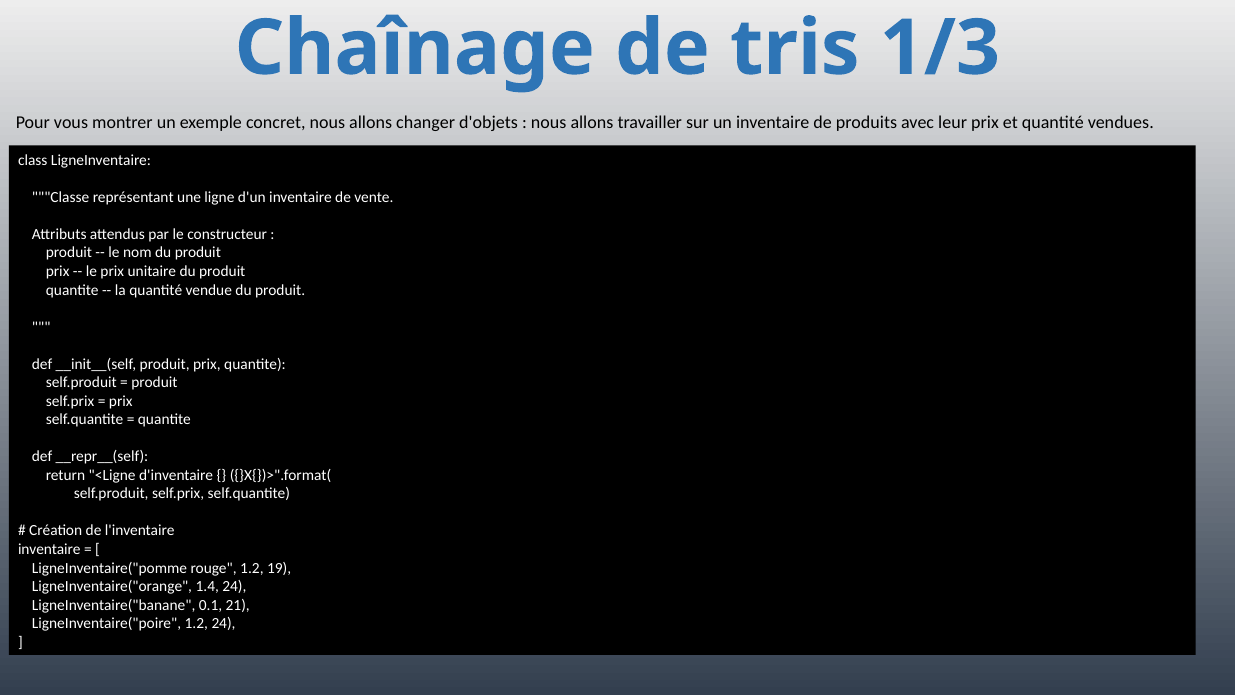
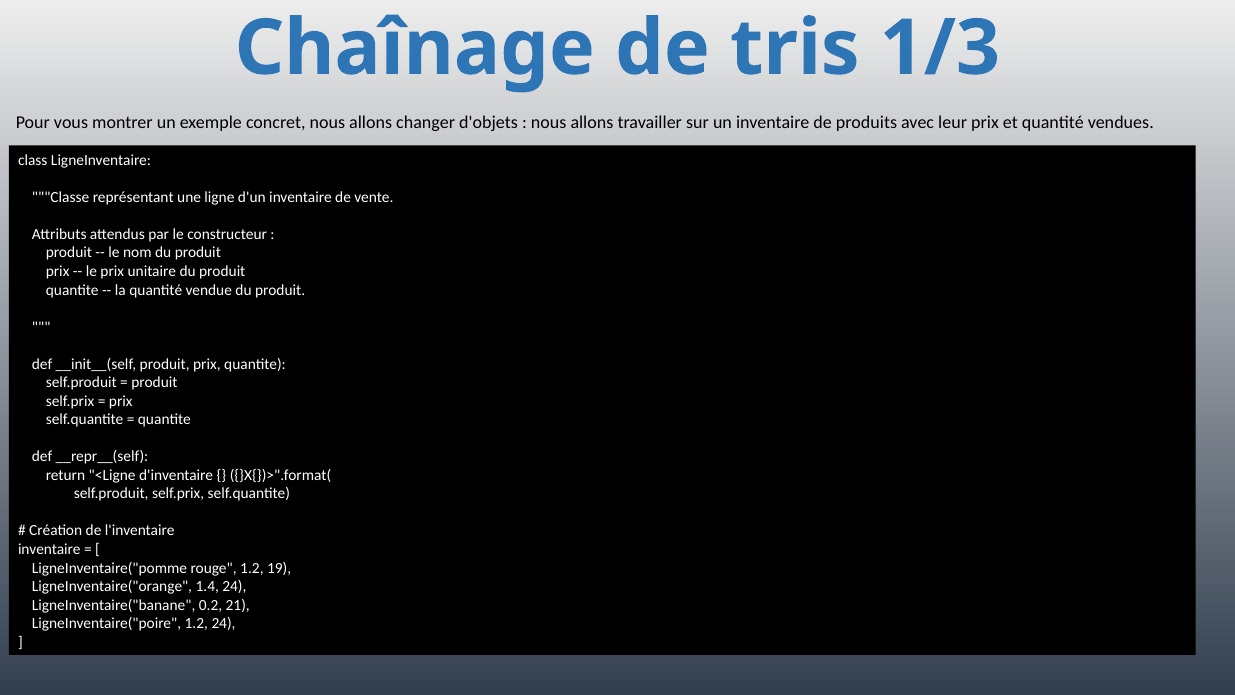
0.1: 0.1 -> 0.2
